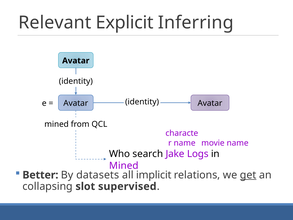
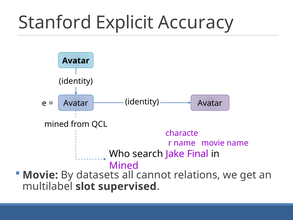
Relevant: Relevant -> Stanford
Inferring: Inferring -> Accuracy
Logs: Logs -> Final
Better at (40, 175): Better -> Movie
implicit: implicit -> cannot
get underline: present -> none
collapsing: collapsing -> multilabel
